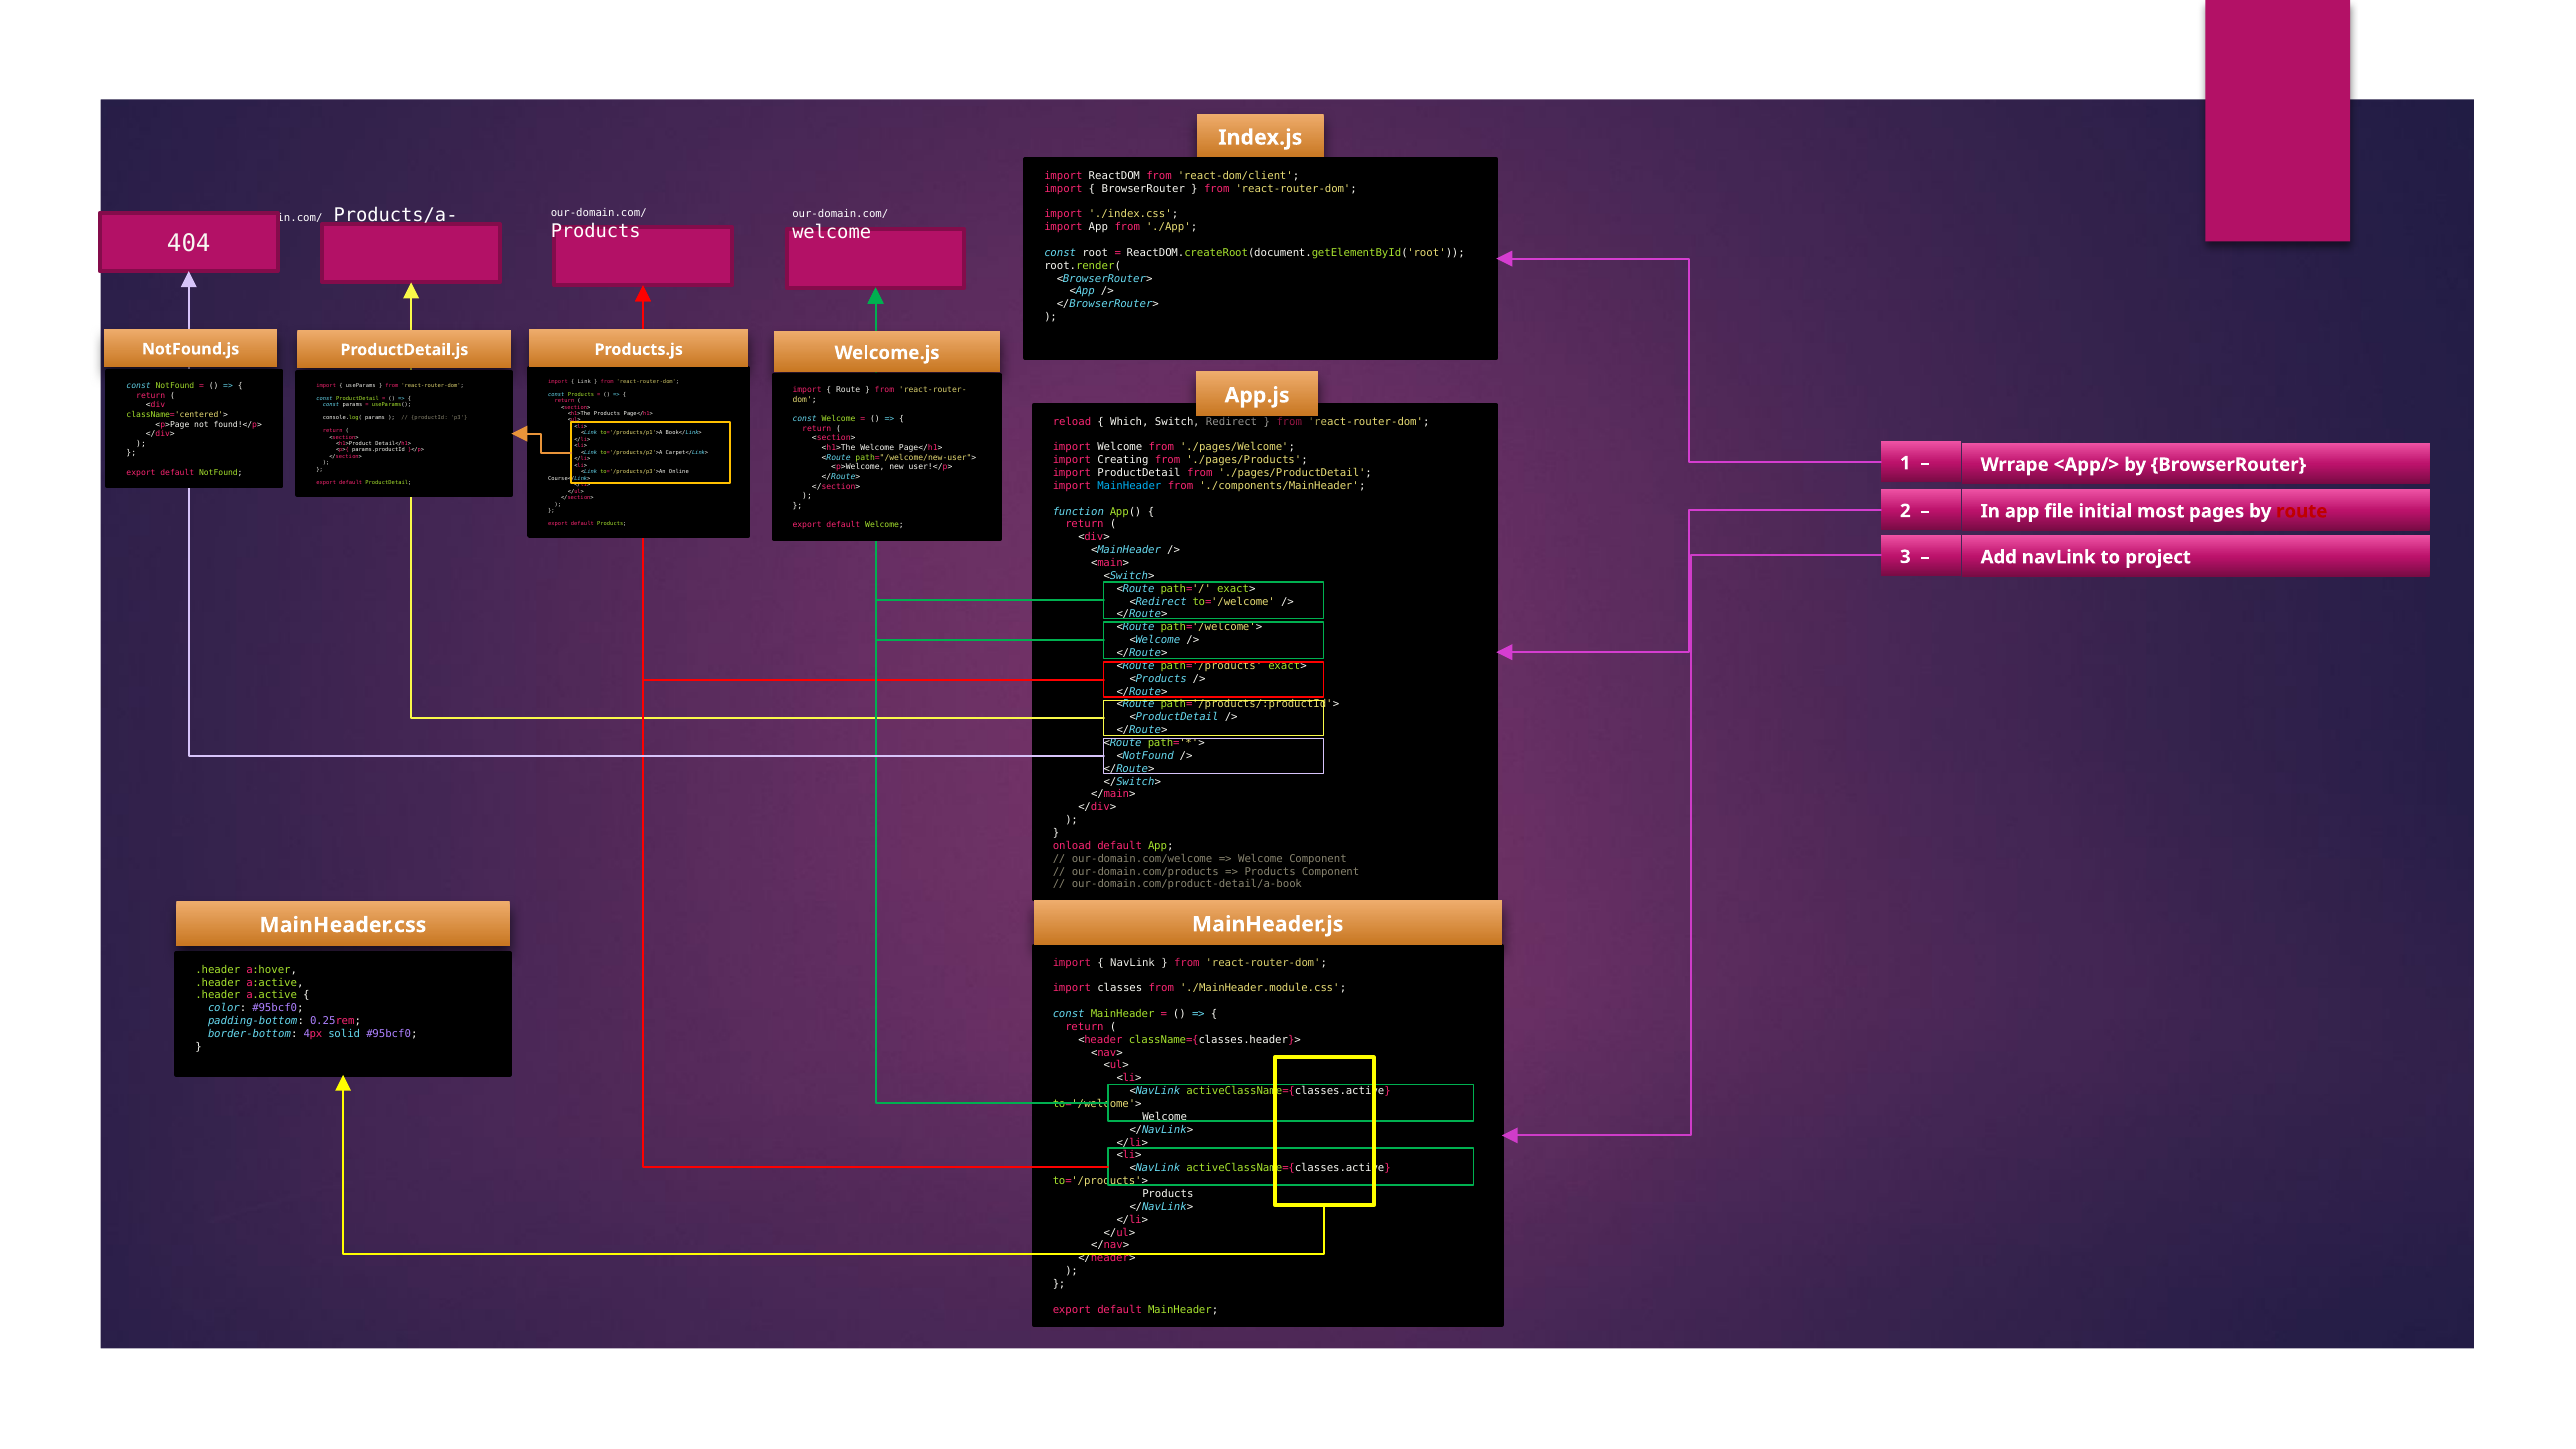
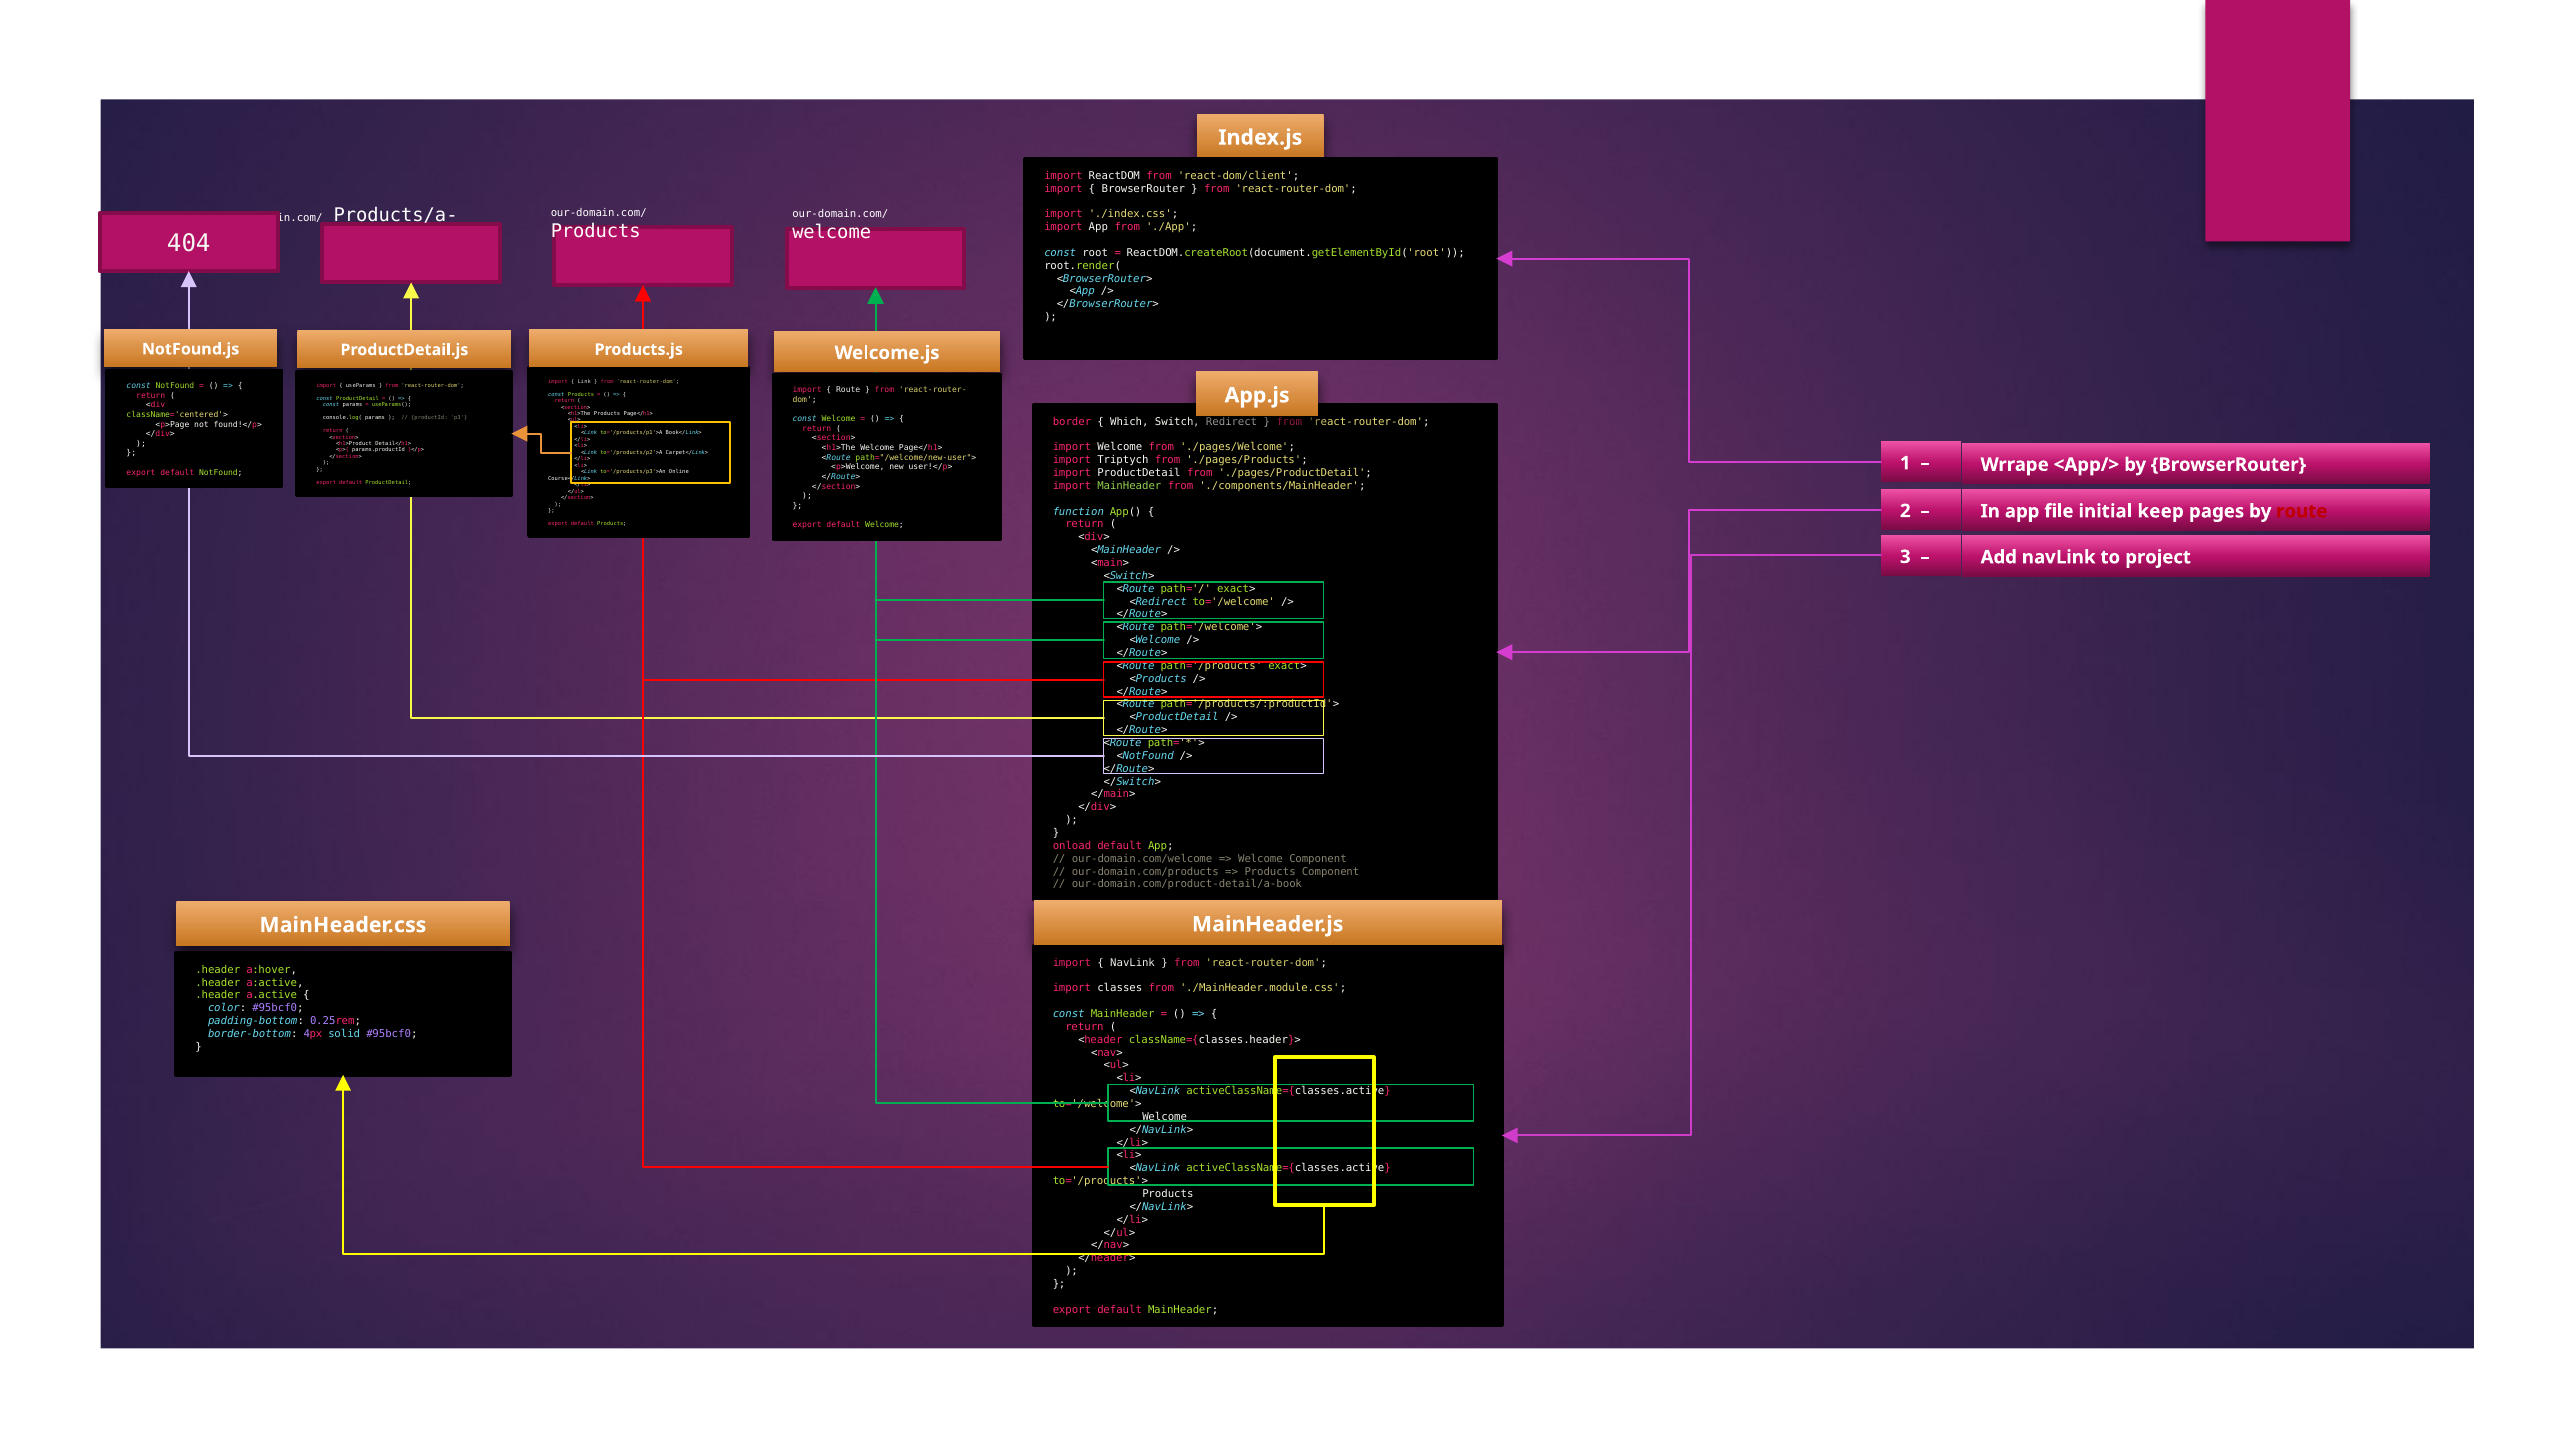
reload: reload -> border
Creating: Creating -> Triptych
MainHeader at (1129, 486) colour: light blue -> light green
most: most -> keep
